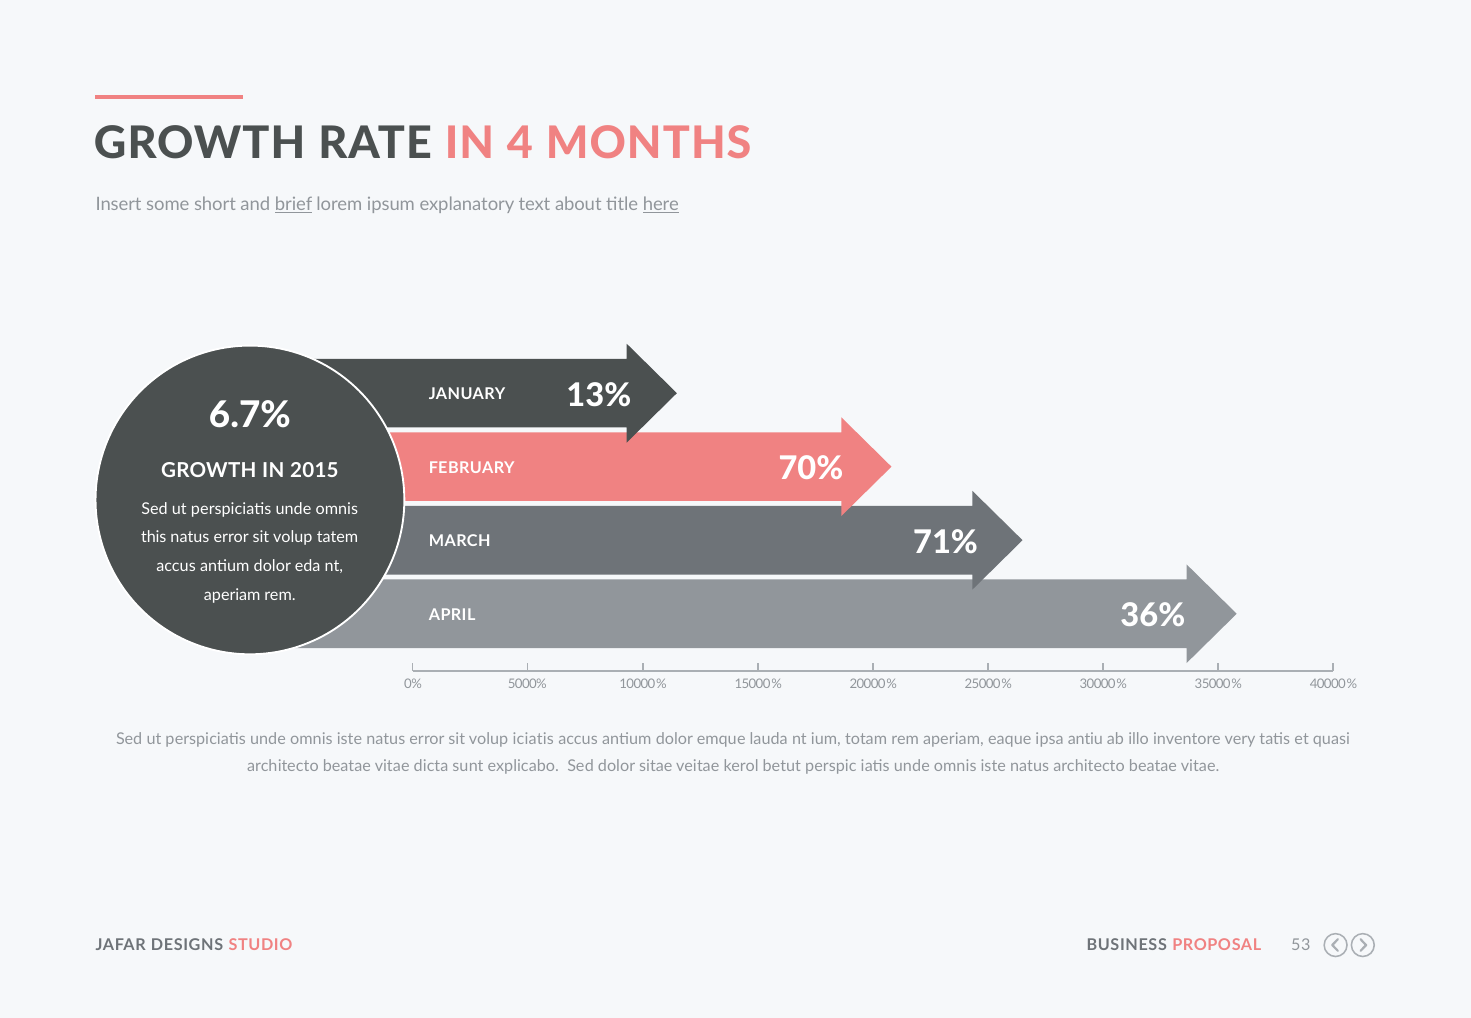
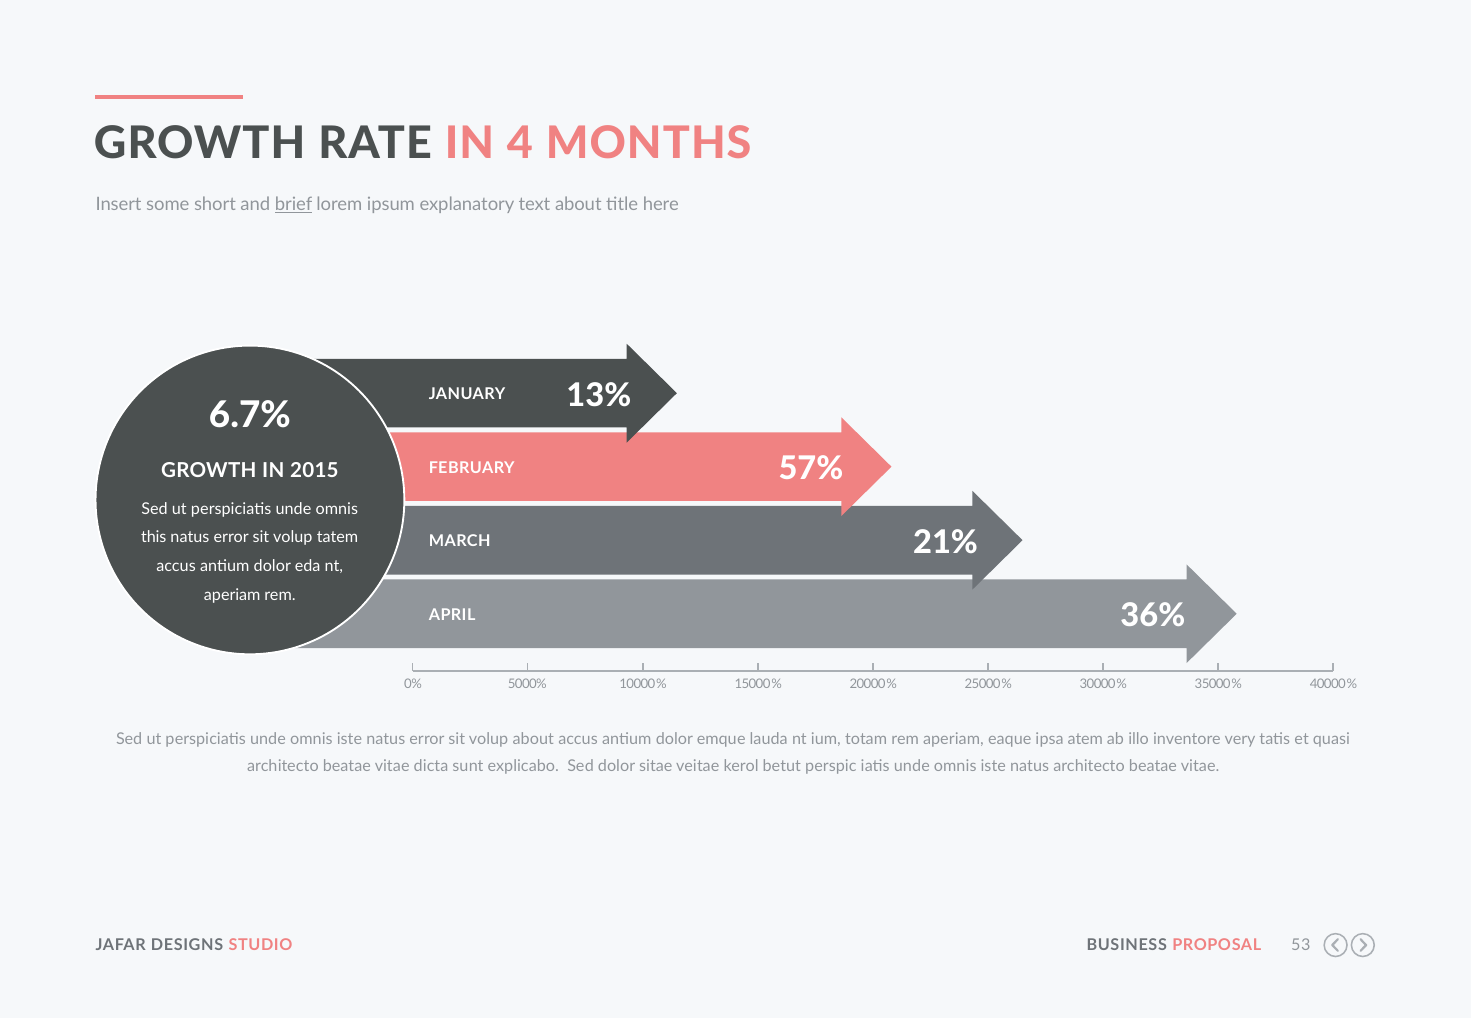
here underline: present -> none
70%: 70% -> 57%
71%: 71% -> 21%
volup iciatis: iciatis -> about
antiu: antiu -> atem
